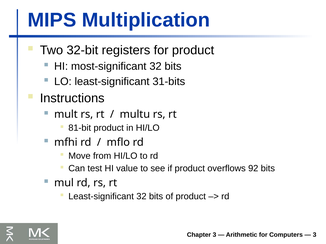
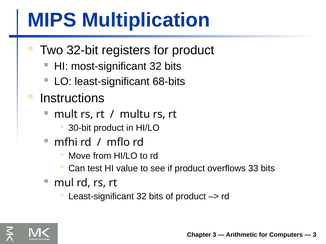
31-bits: 31-bits -> 68-bits
81-bit: 81-bit -> 30-bit
92: 92 -> 33
